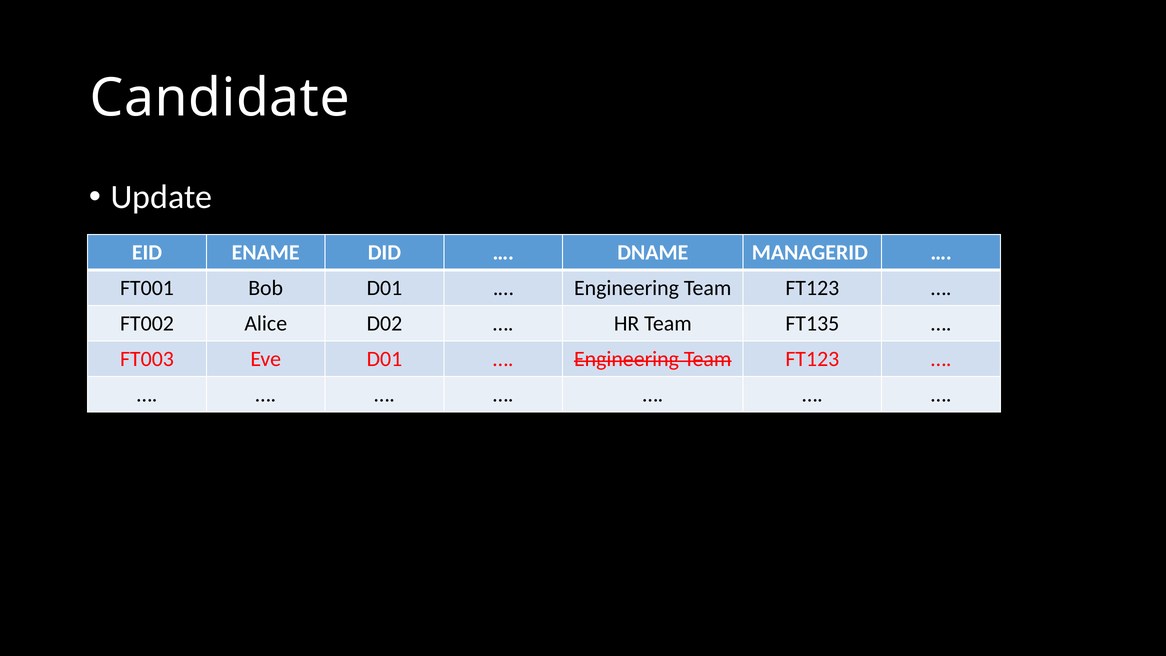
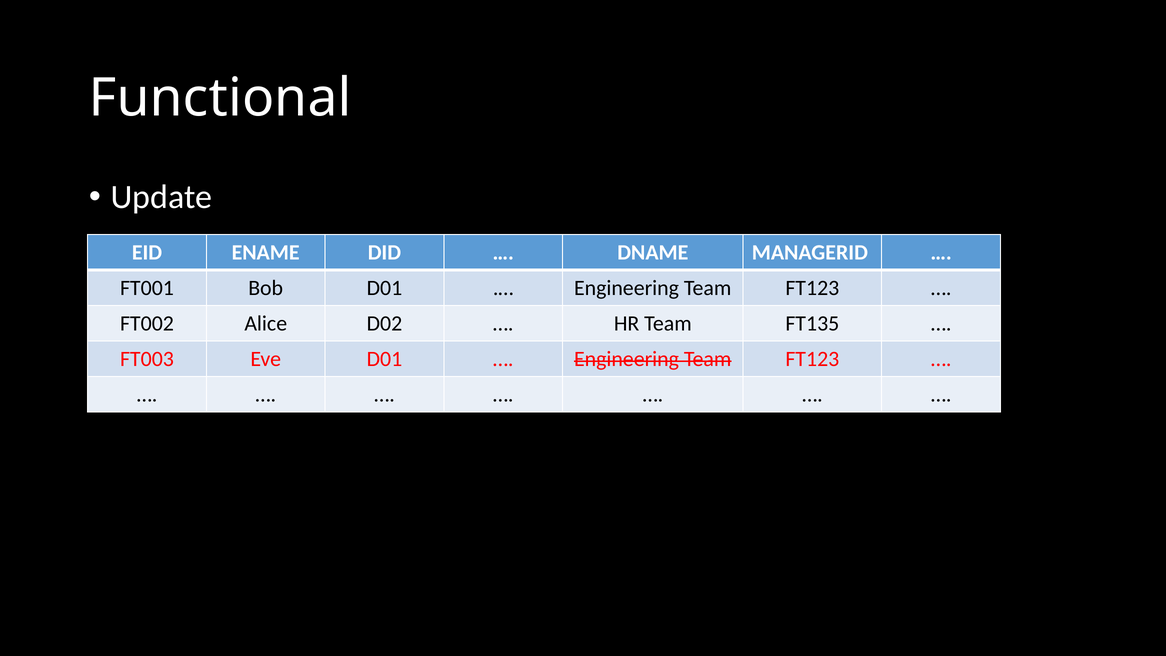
Candidate: Candidate -> Functional
